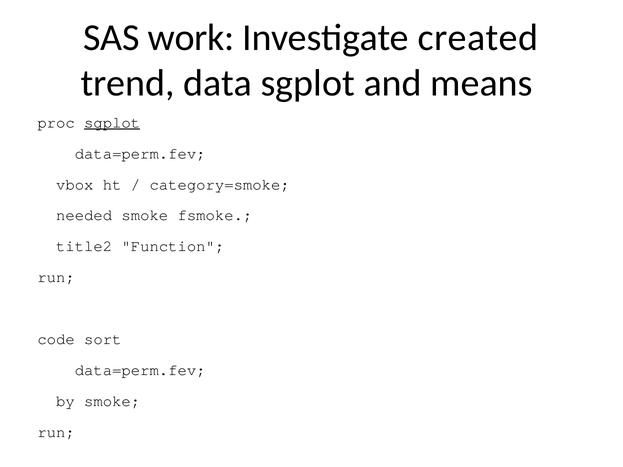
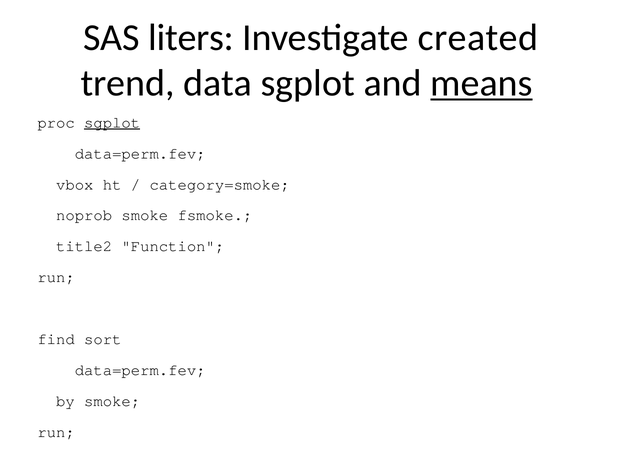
work: work -> liters
means at (482, 83) underline: none -> present
needed: needed -> noprob
code: code -> find
